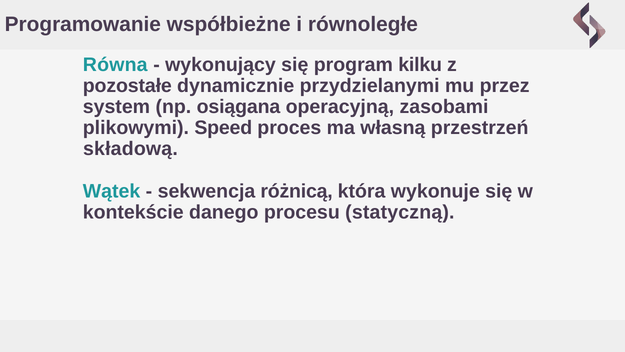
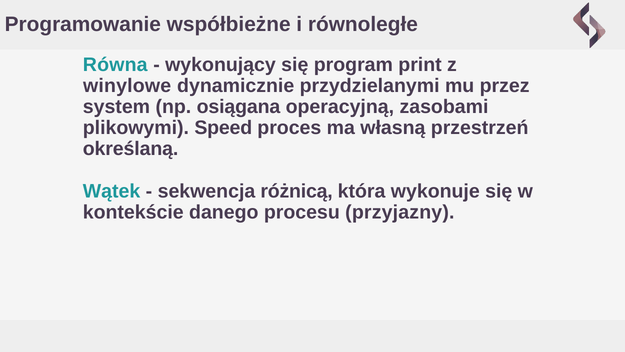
kilku: kilku -> print
pozostałe: pozostałe -> winylowe
składową: składową -> określaną
statyczną: statyczną -> przyjazny
